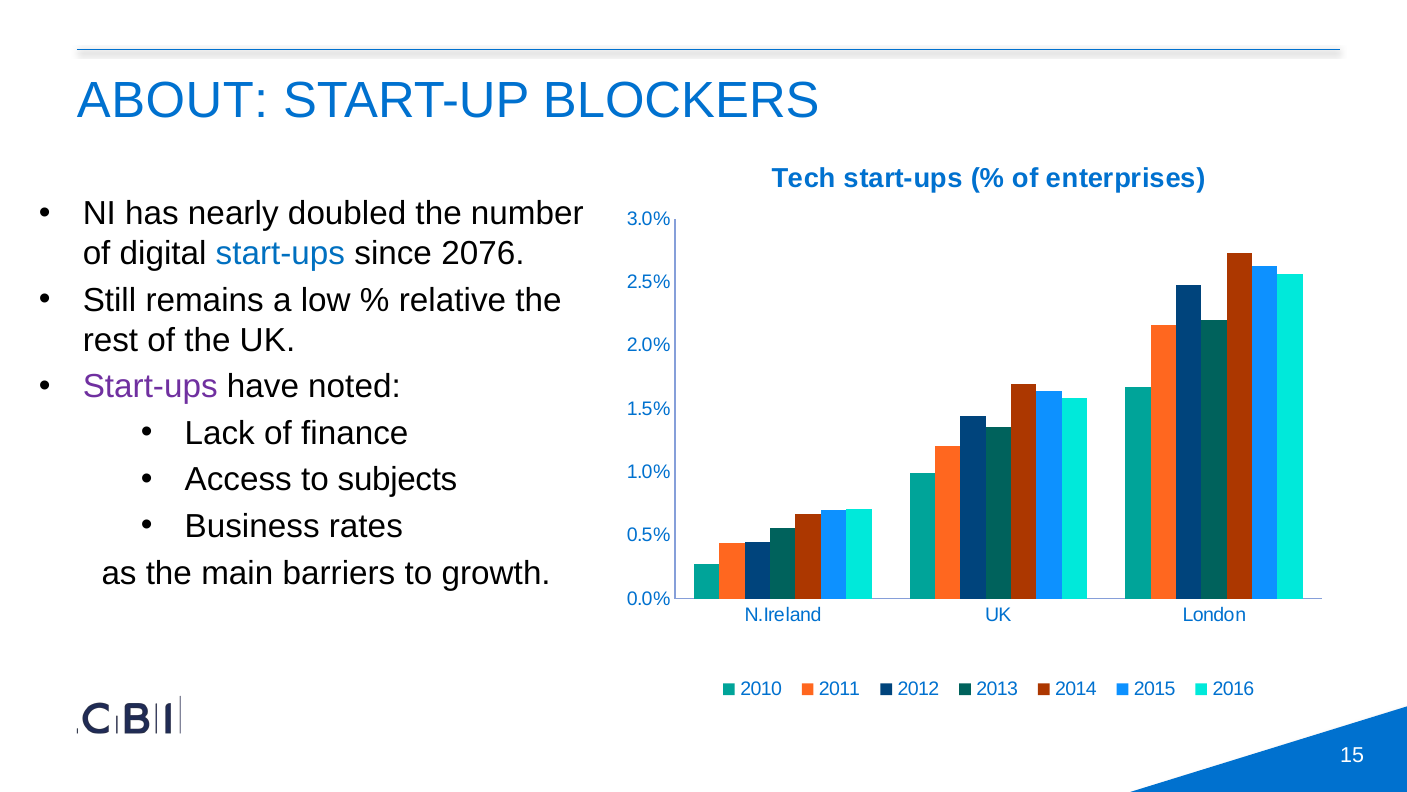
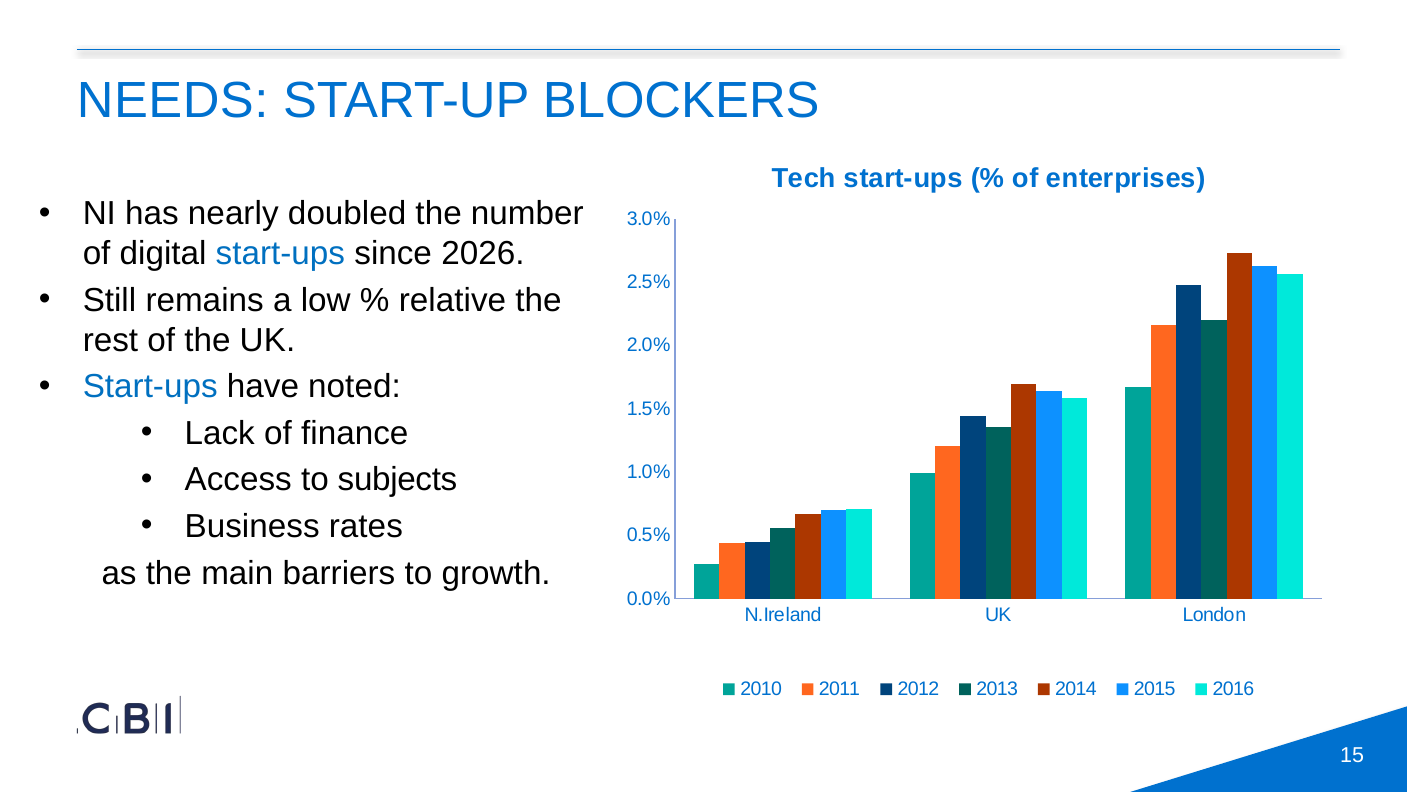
ABOUT: ABOUT -> NEEDS
2076: 2076 -> 2026
Start-ups at (150, 387) colour: purple -> blue
